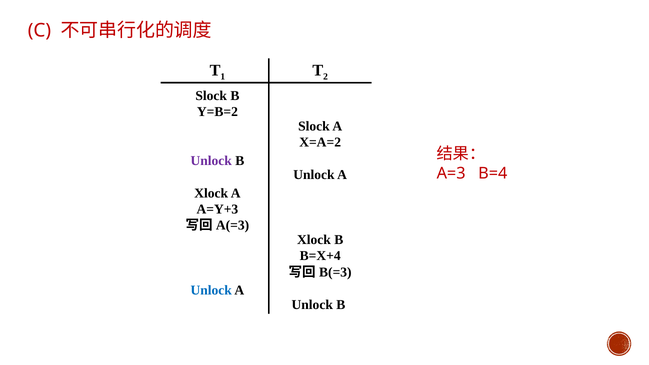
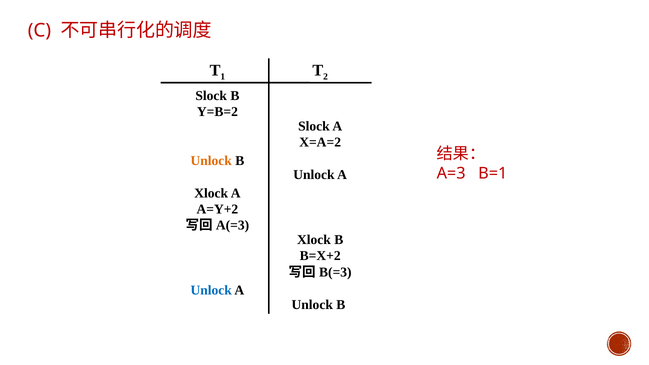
Unlock at (211, 161) colour: purple -> orange
B=4: B=4 -> B=1
A=Y+3: A=Y+3 -> A=Y+2
B=X+4: B=X+4 -> B=X+2
